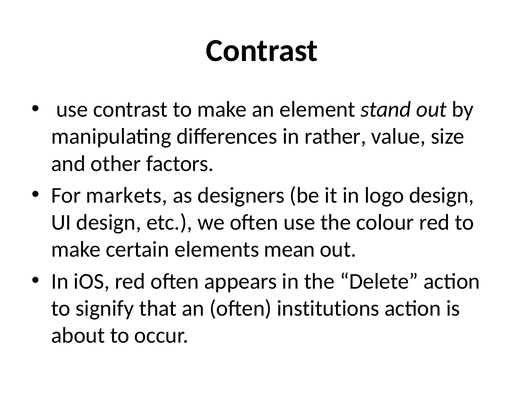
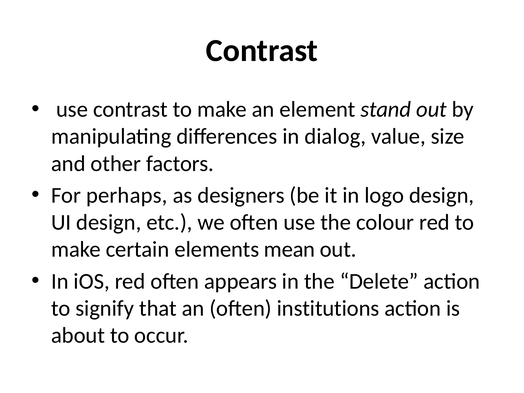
rather: rather -> dialog
markets: markets -> perhaps
